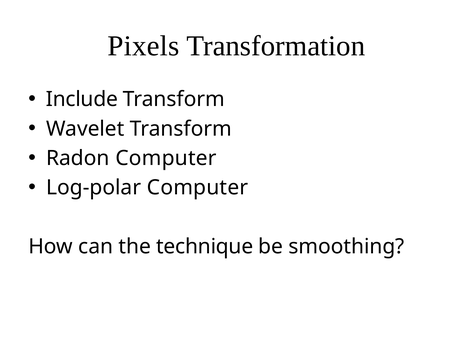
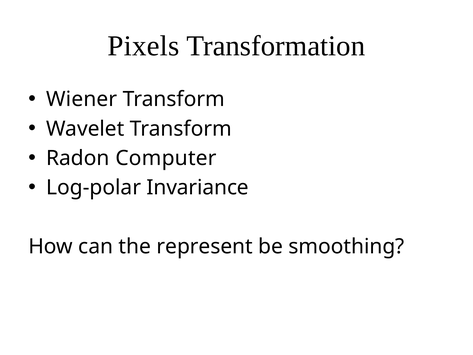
Include: Include -> Wiener
Log-polar Computer: Computer -> Invariance
technique: technique -> represent
